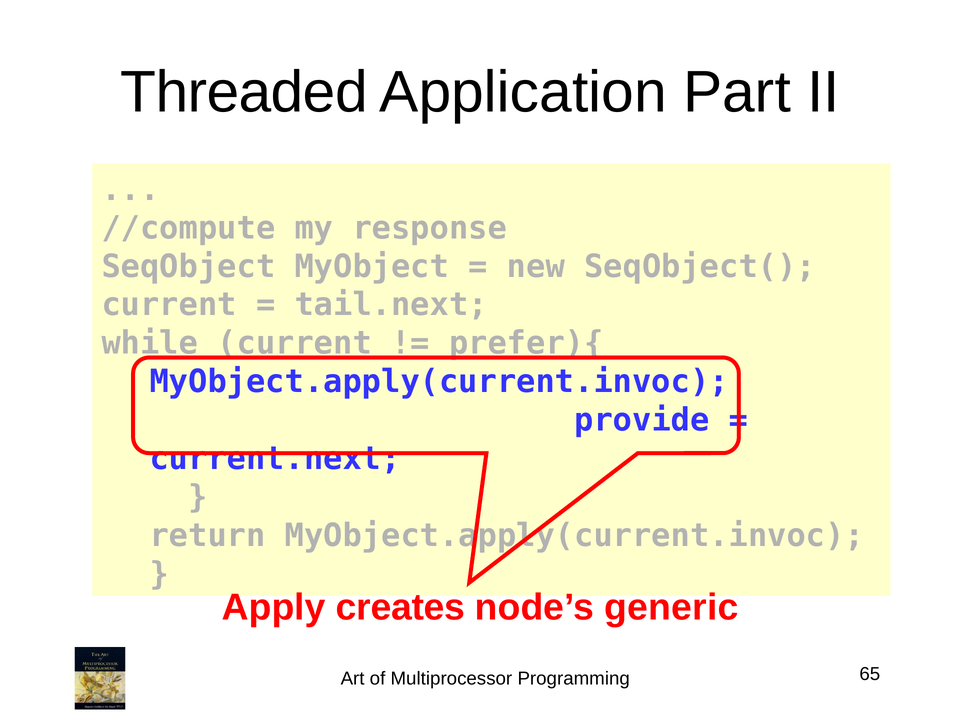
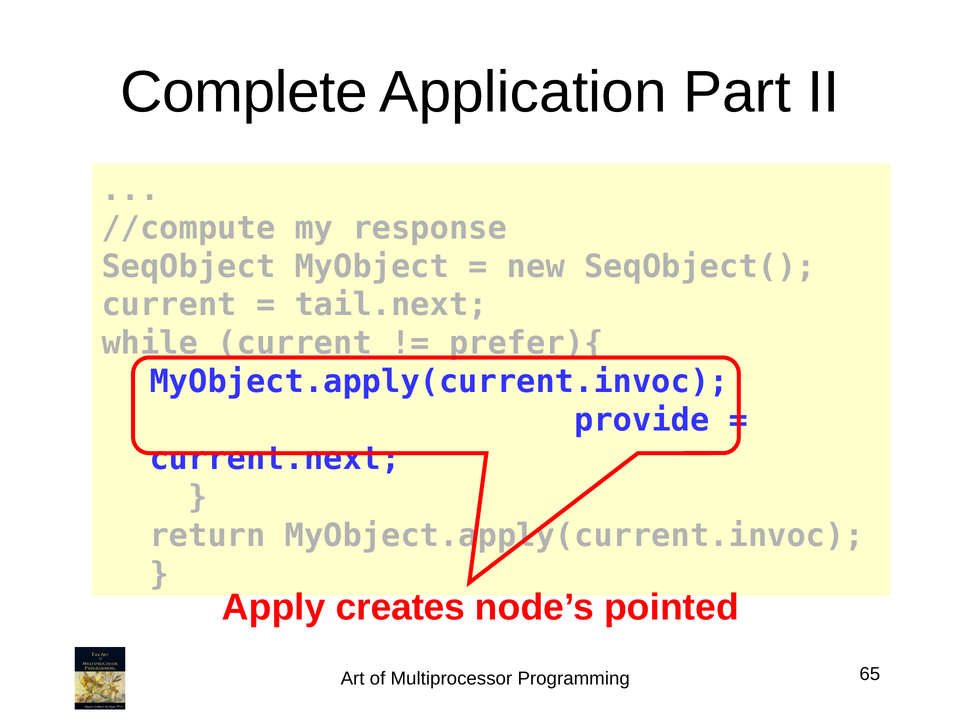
Threaded: Threaded -> Complete
generic: generic -> pointed
